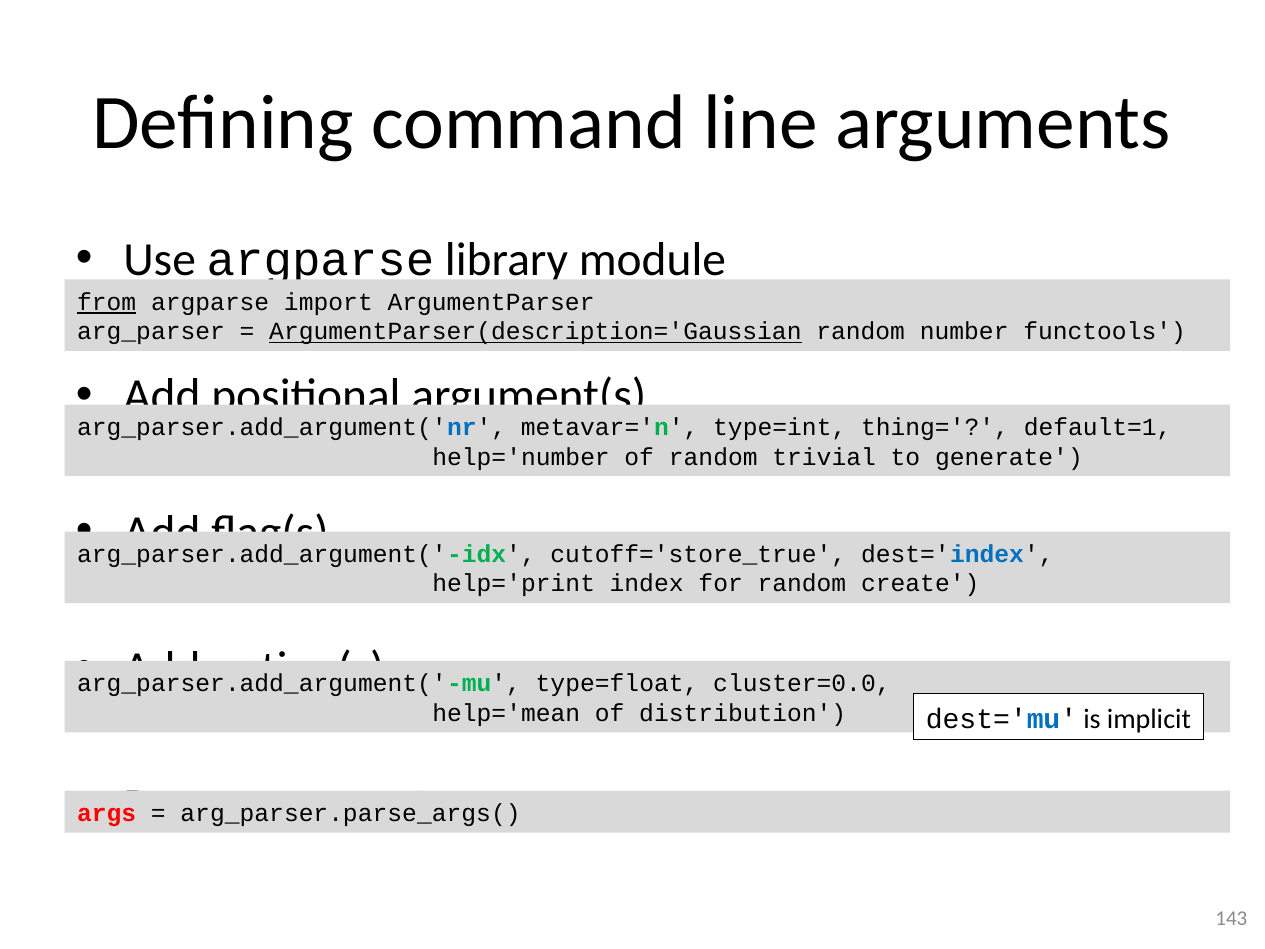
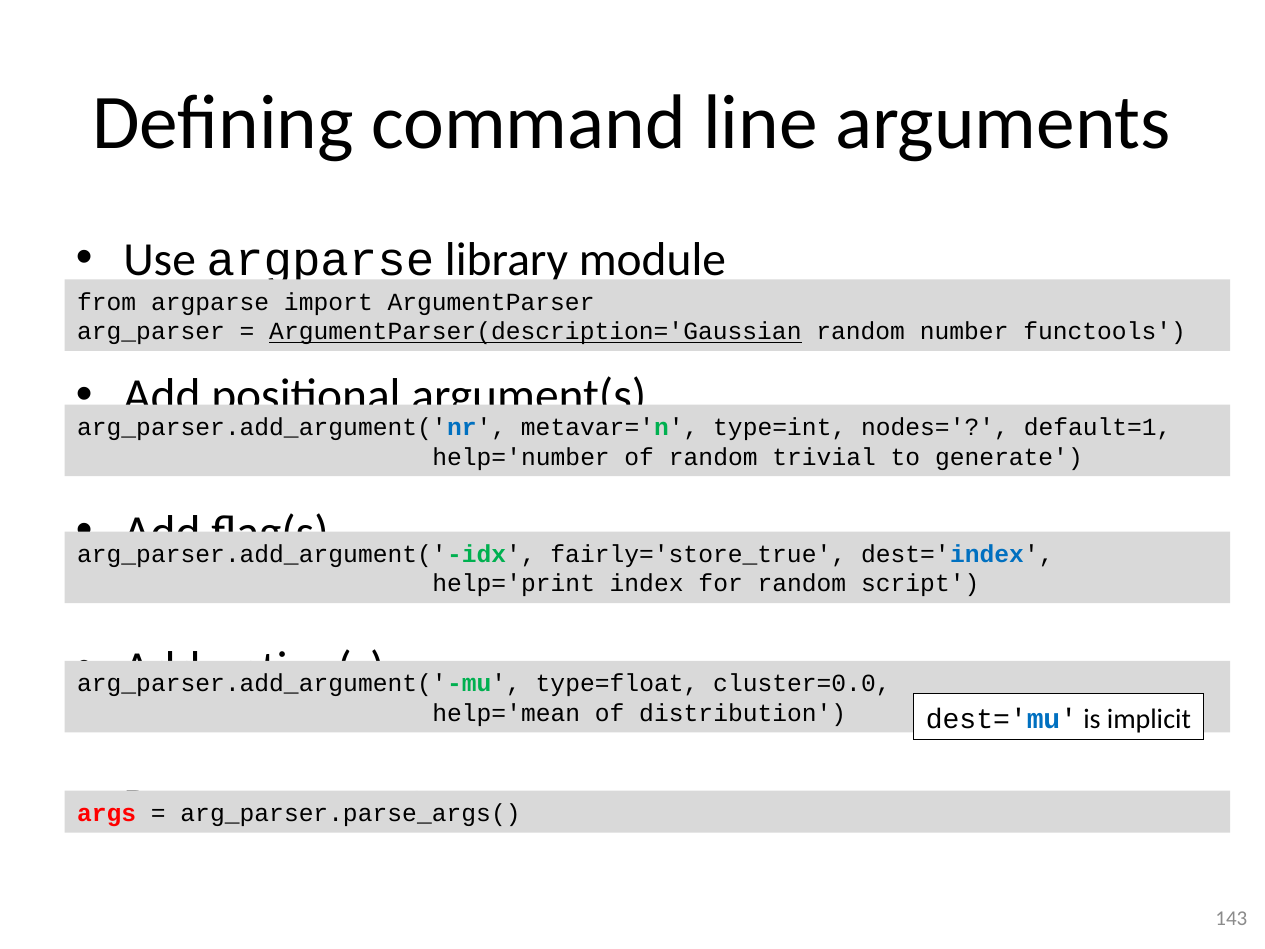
from underline: present -> none
thing=: thing= -> nodes=
cutoff='store_true: cutoff='store_true -> fairly='store_true
create: create -> script
